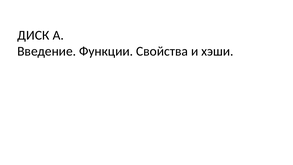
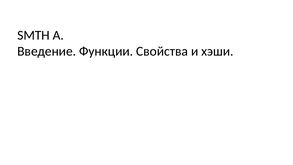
ДИСК: ДИСК -> SMTH
